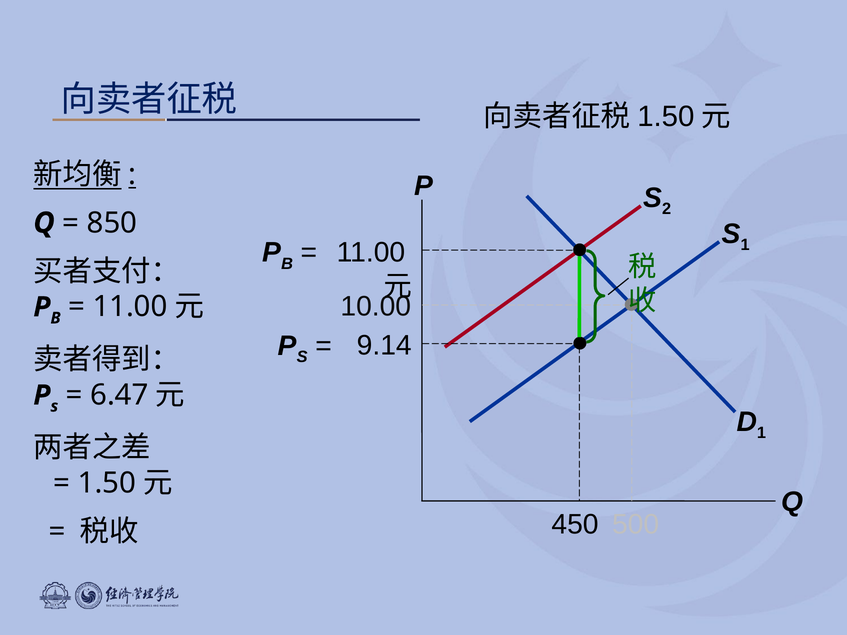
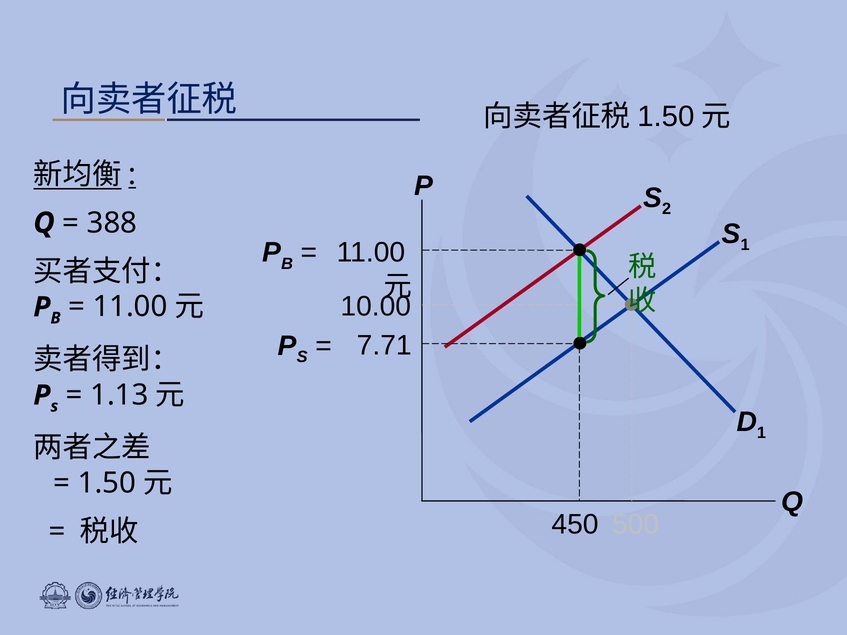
850: 850 -> 388
9.14: 9.14 -> 7.71
6.47: 6.47 -> 1.13
